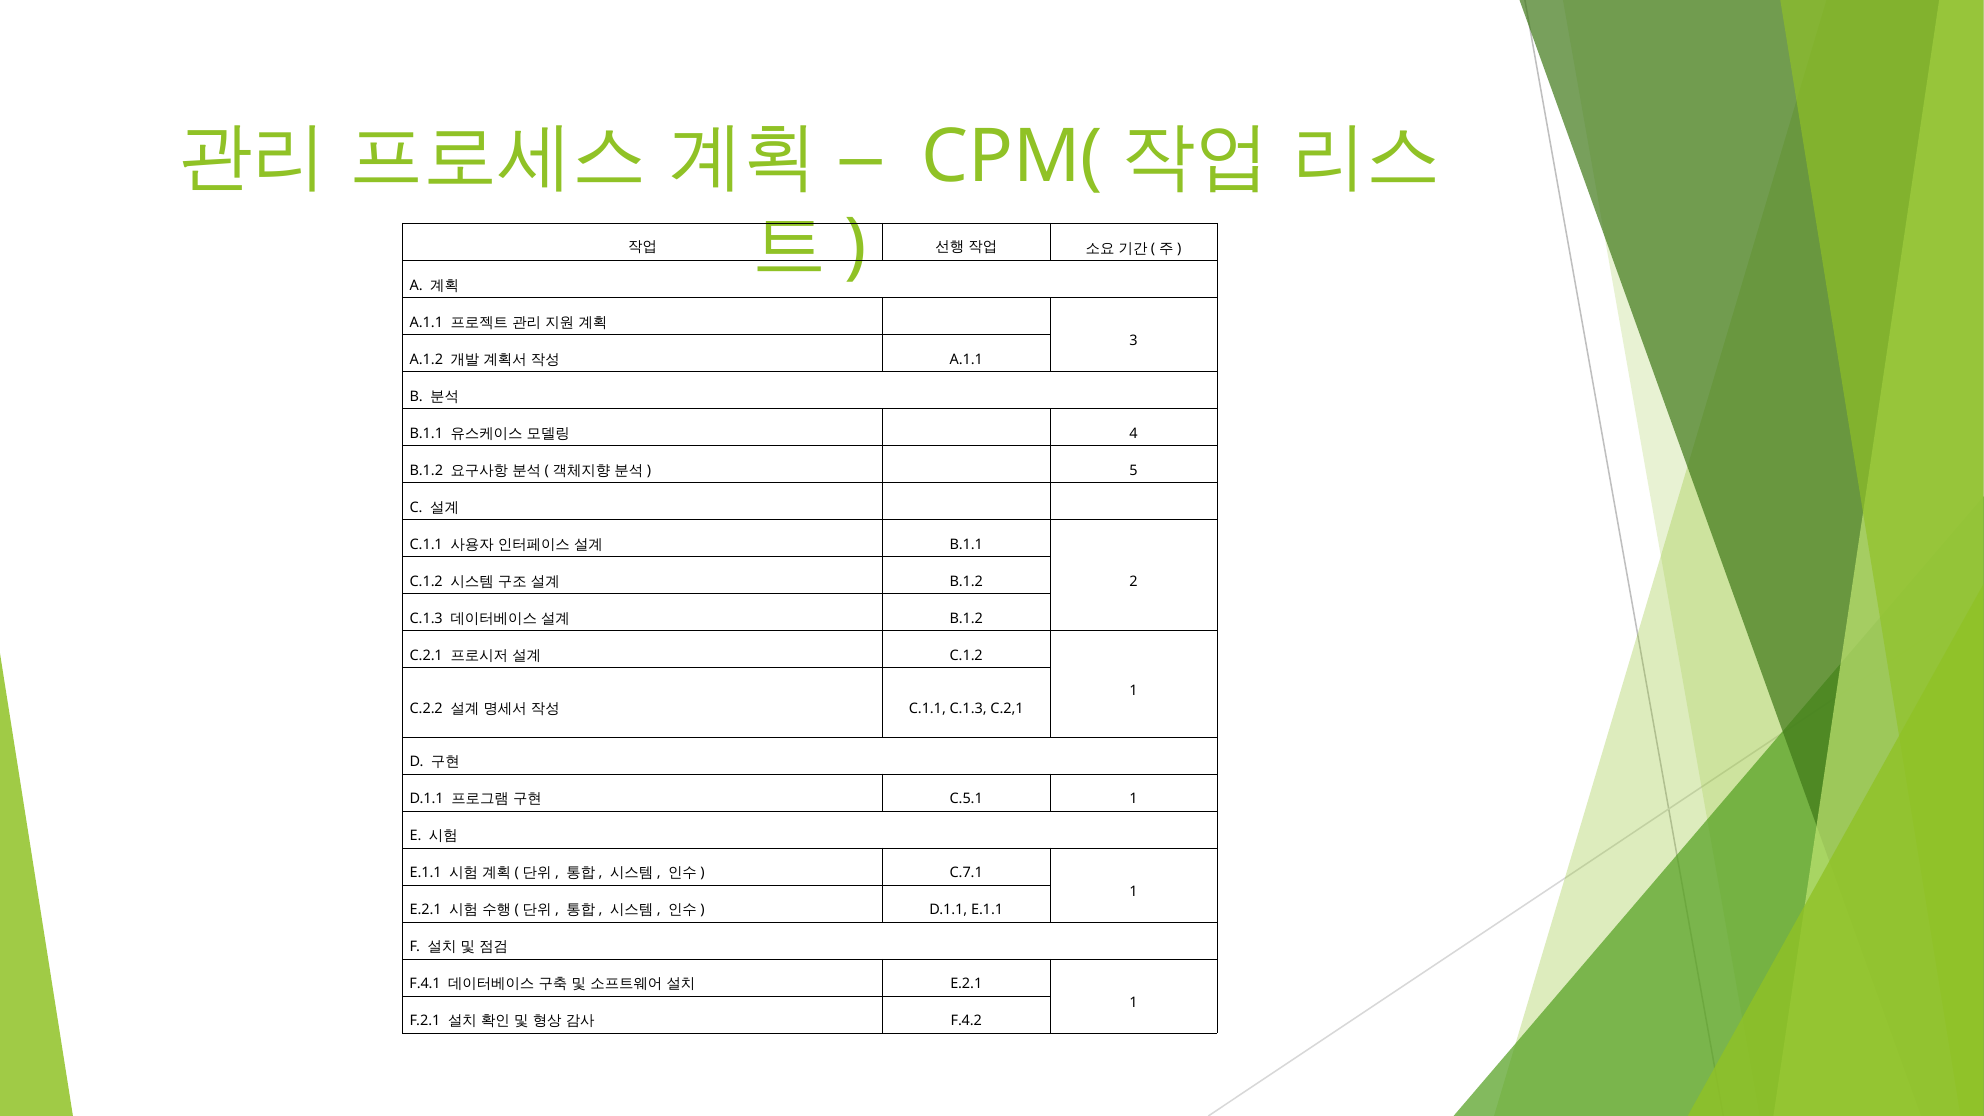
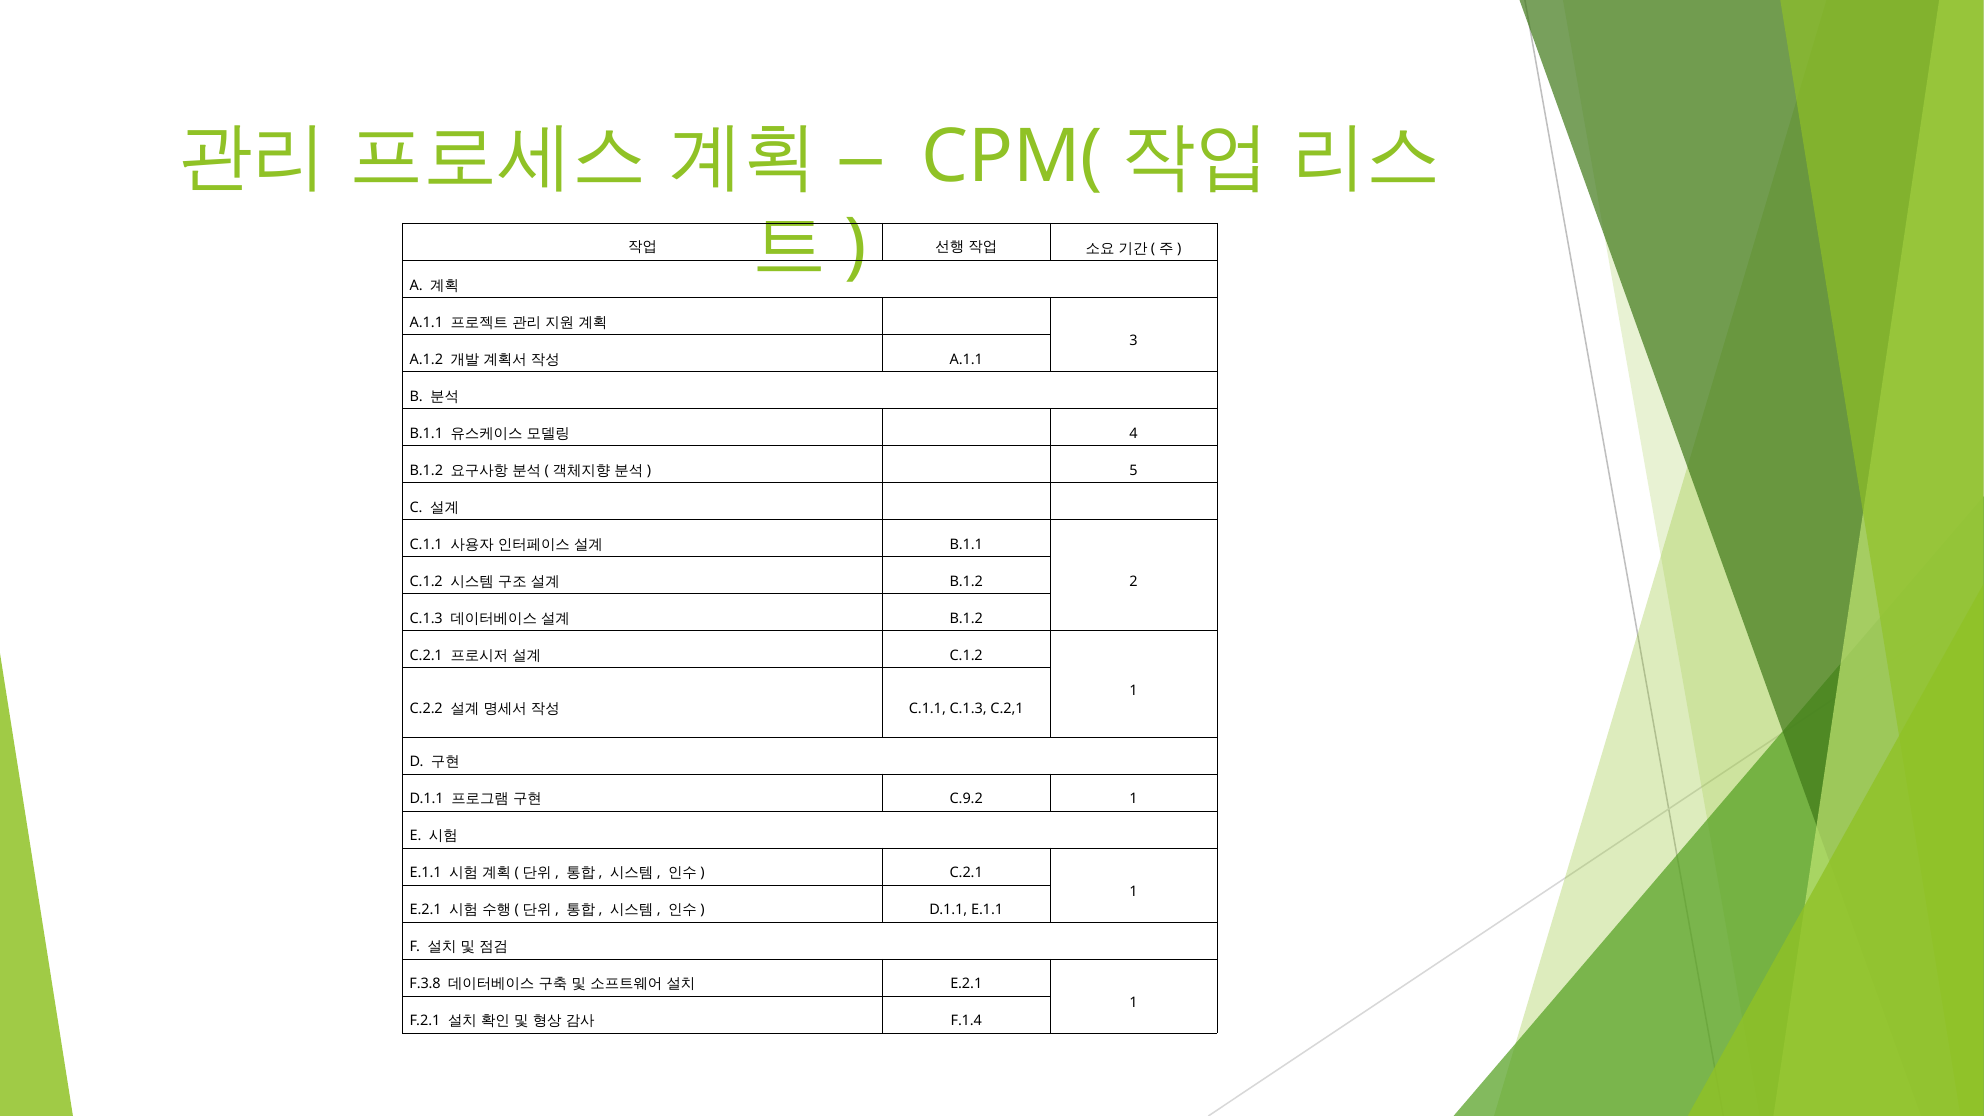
C.5.1: C.5.1 -> C.9.2
C.7.1 at (966, 873): C.7.1 -> C.2.1
F.4.1: F.4.1 -> F.3.8
F.4.2: F.4.2 -> F.1.4
